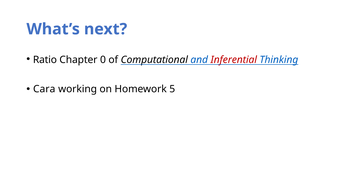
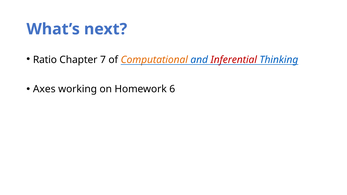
0: 0 -> 7
Computational colour: black -> orange
Cara: Cara -> Axes
5: 5 -> 6
